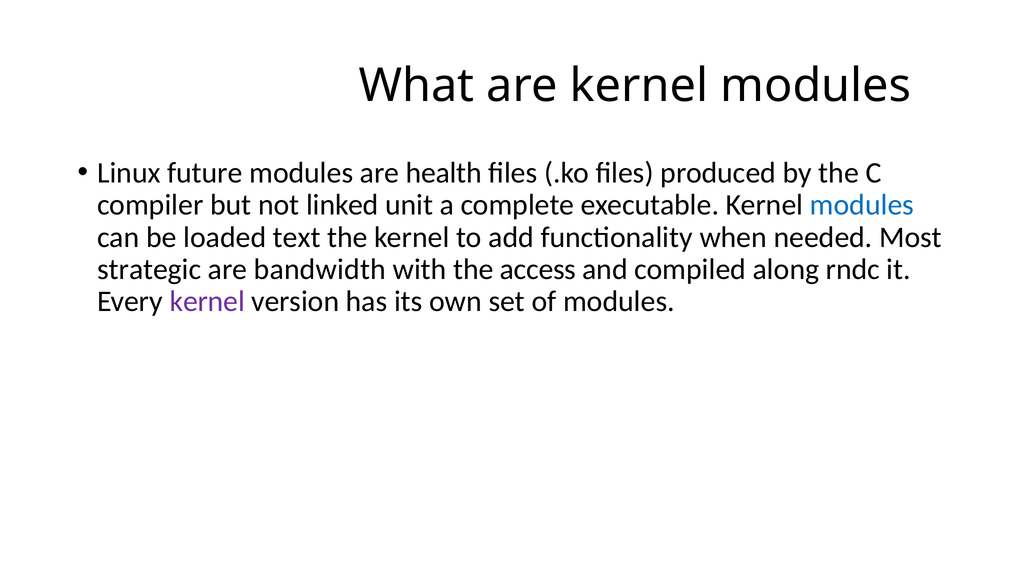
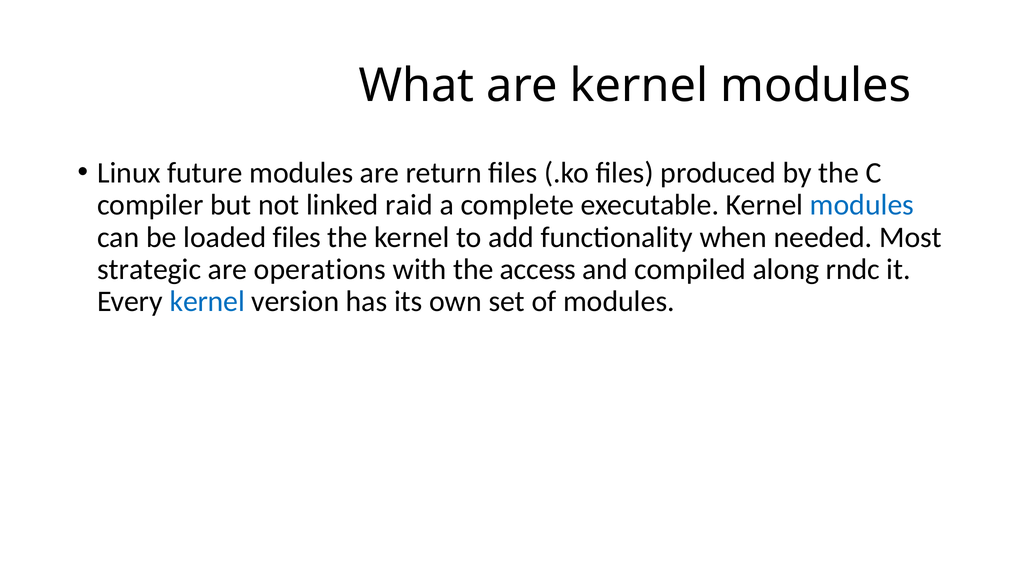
health: health -> return
unit: unit -> raid
loaded text: text -> files
bandwidth: bandwidth -> operations
kernel at (207, 302) colour: purple -> blue
